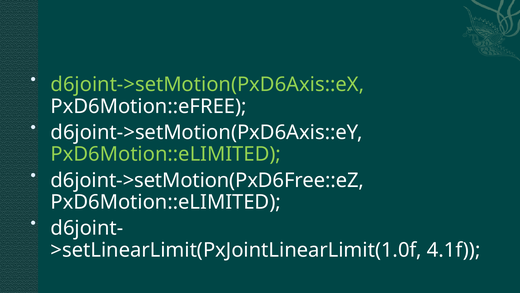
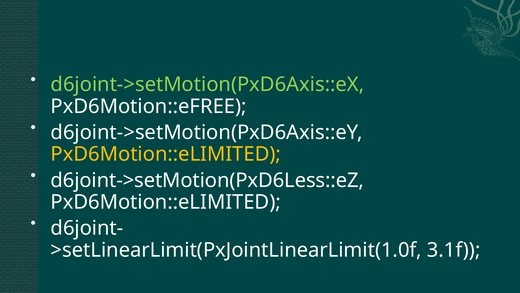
PxD6Motion::eLIMITED at (166, 154) colour: light green -> yellow
d6joint->setMotion(PxD6Free::eZ: d6joint->setMotion(PxD6Free::eZ -> d6joint->setMotion(PxD6Less::eZ
4.1f: 4.1f -> 3.1f
